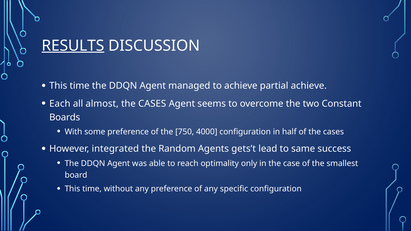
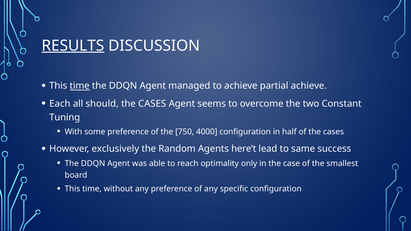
time at (80, 86) underline: none -> present
almost: almost -> should
Boards: Boards -> Tuning
integrated: integrated -> exclusively
gets’t: gets’t -> here’t
